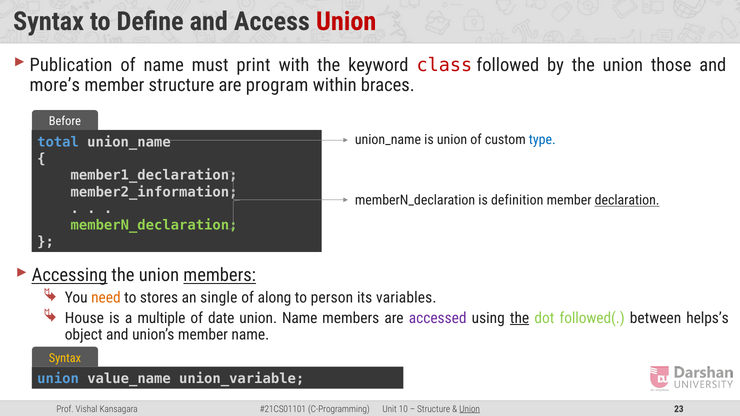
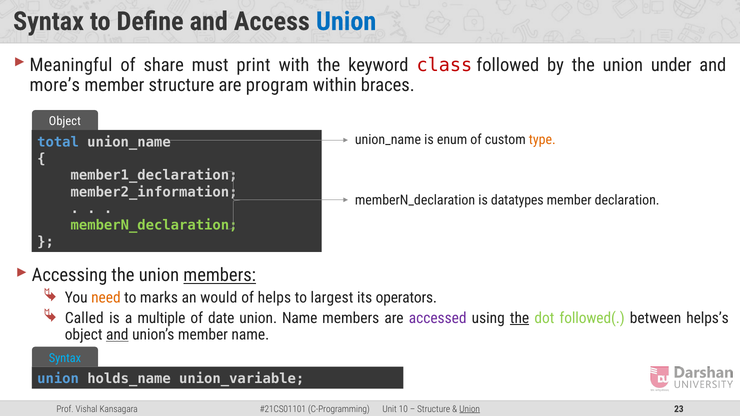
Union at (346, 21) colour: red -> blue
Publication: Publication -> Meaningful
of name: name -> share
those: those -> under
Before at (65, 121): Before -> Object
is union: union -> enum
type colour: blue -> orange
definition: definition -> datatypes
declaration underline: present -> none
Accessing underline: present -> none
stores: stores -> marks
single: single -> would
along: along -> helps
person: person -> largest
variables: variables -> operators
House: House -> Called
and at (117, 335) underline: none -> present
Syntax at (65, 358) colour: yellow -> light blue
value_name: value_name -> holds_name
